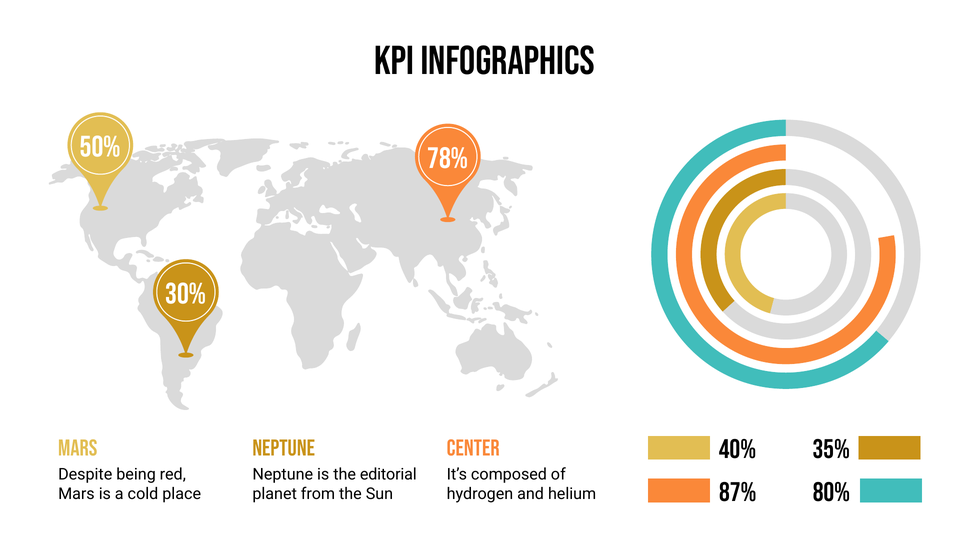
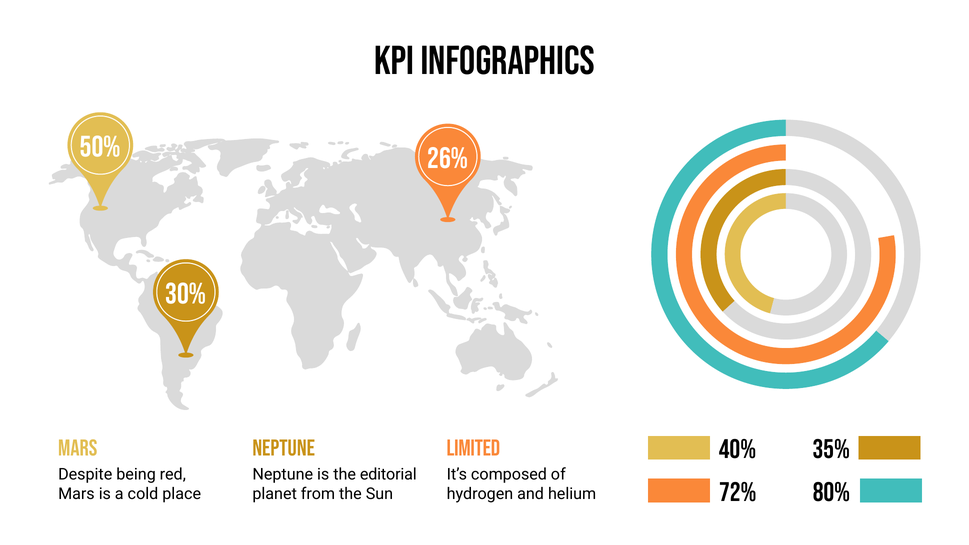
78%: 78% -> 26%
CENTER: CENTER -> LIMITED
87%: 87% -> 72%
